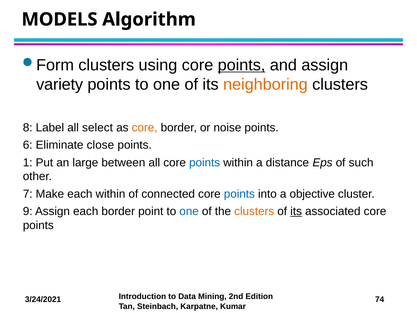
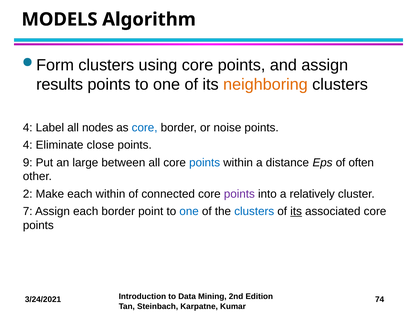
points at (242, 65) underline: present -> none
variety: variety -> results
8 at (28, 128): 8 -> 4
select: select -> nodes
core at (145, 128) colour: orange -> blue
6 at (28, 145): 6 -> 4
1: 1 -> 9
such: such -> often
7: 7 -> 2
points at (239, 194) colour: blue -> purple
objective: objective -> relatively
9: 9 -> 7
clusters at (254, 211) colour: orange -> blue
